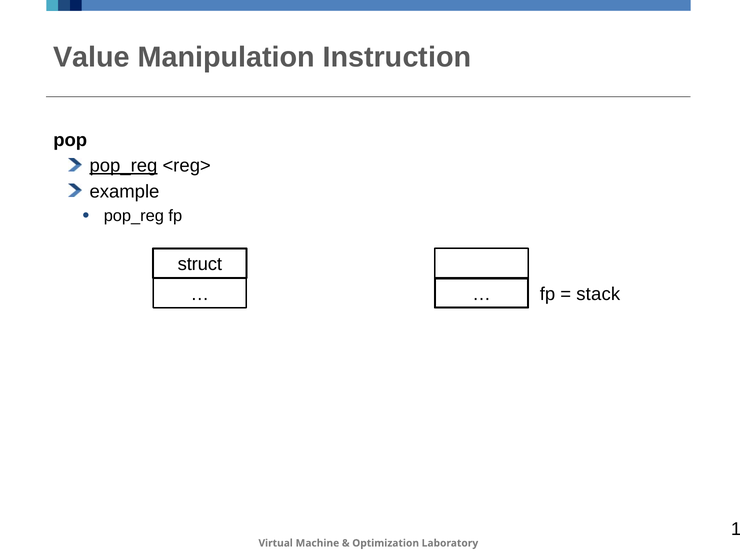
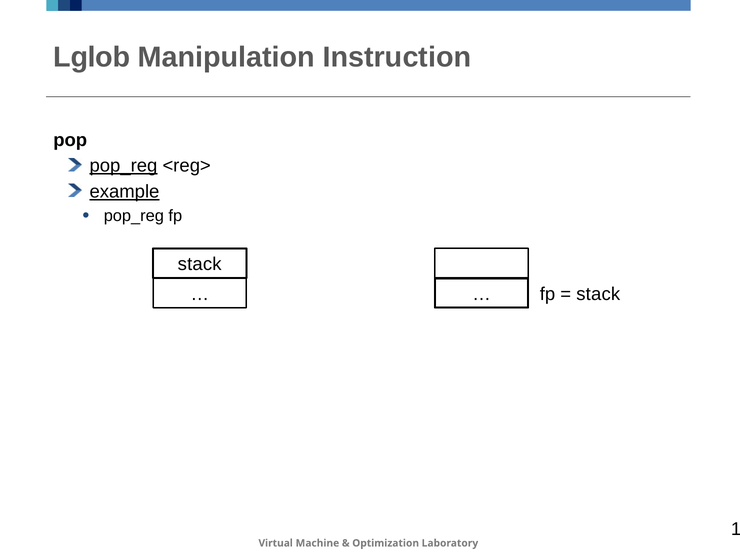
Value: Value -> Lglob
example underline: none -> present
struct at (200, 264): struct -> stack
